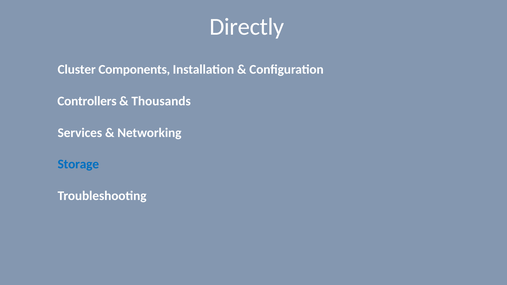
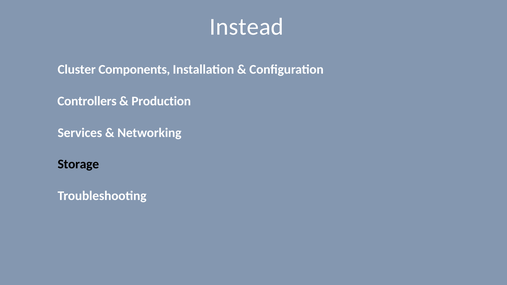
Directly: Directly -> Instead
Thousands: Thousands -> Production
Storage colour: blue -> black
